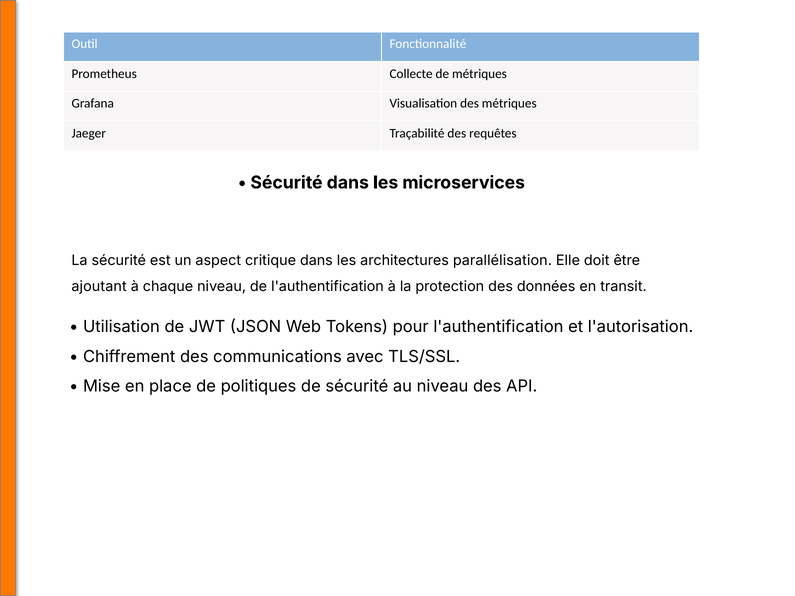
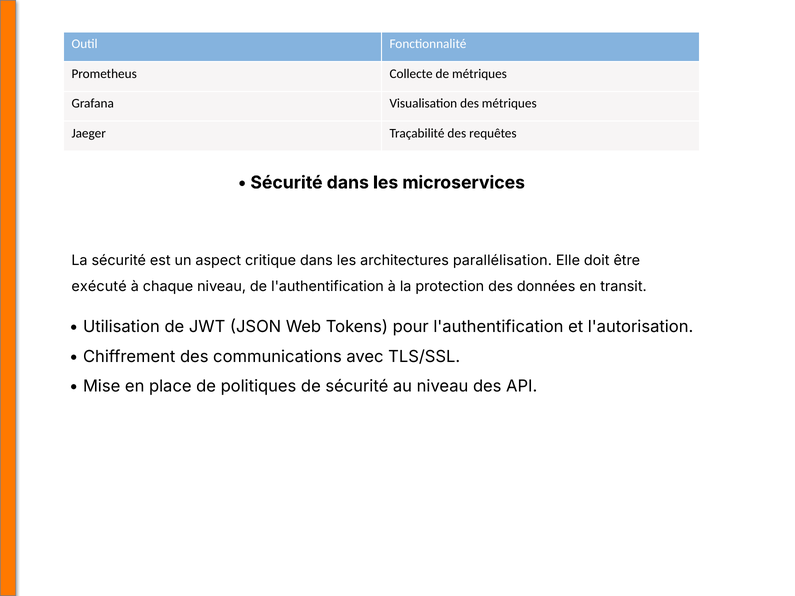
ajoutant: ajoutant -> exécuté
